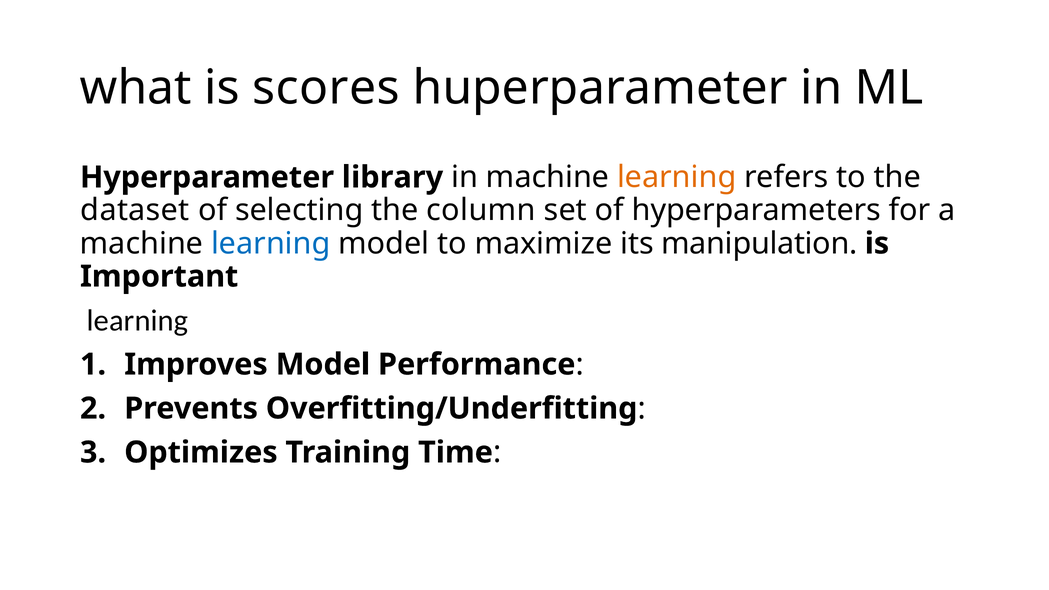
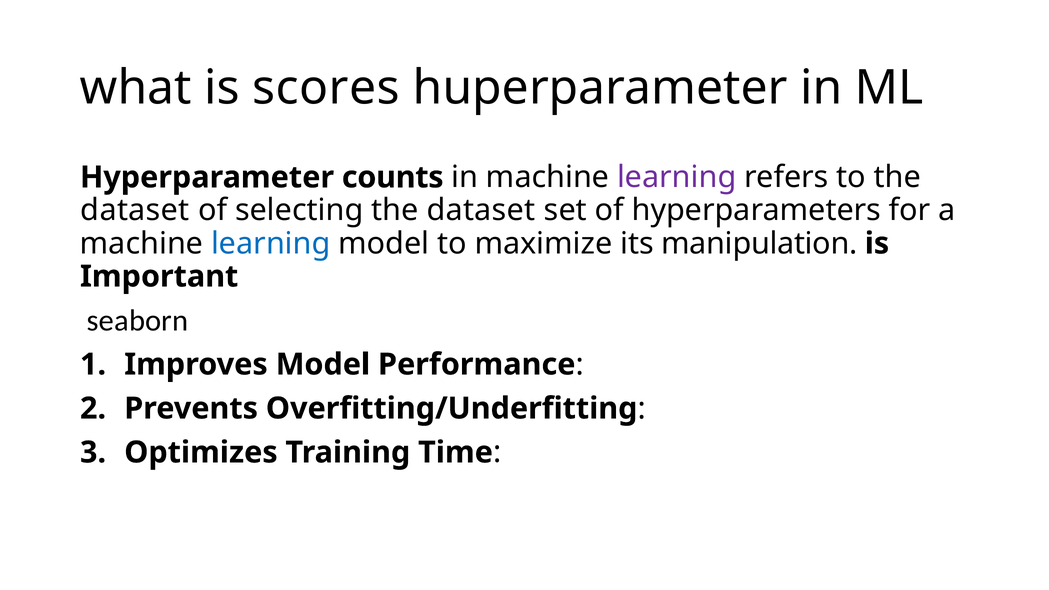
library: library -> counts
learning at (677, 177) colour: orange -> purple
selecting the column: column -> dataset
learning at (138, 320): learning -> seaborn
